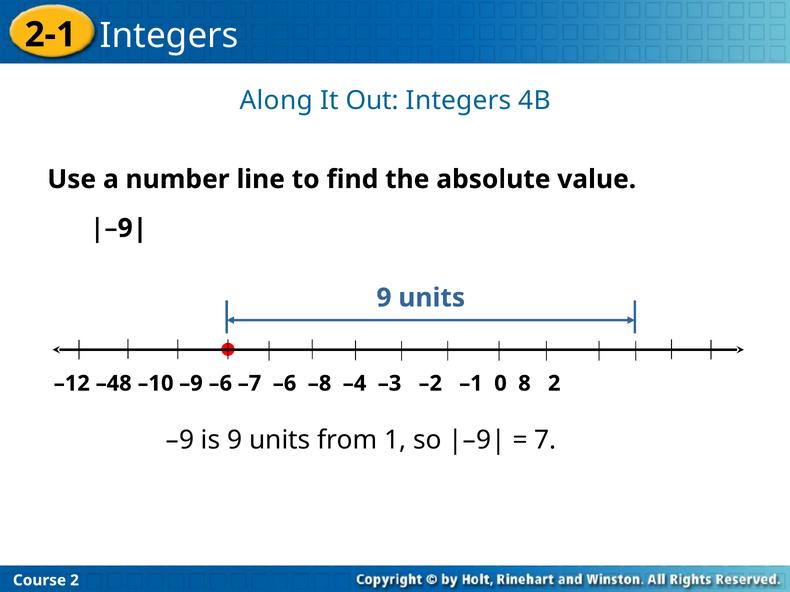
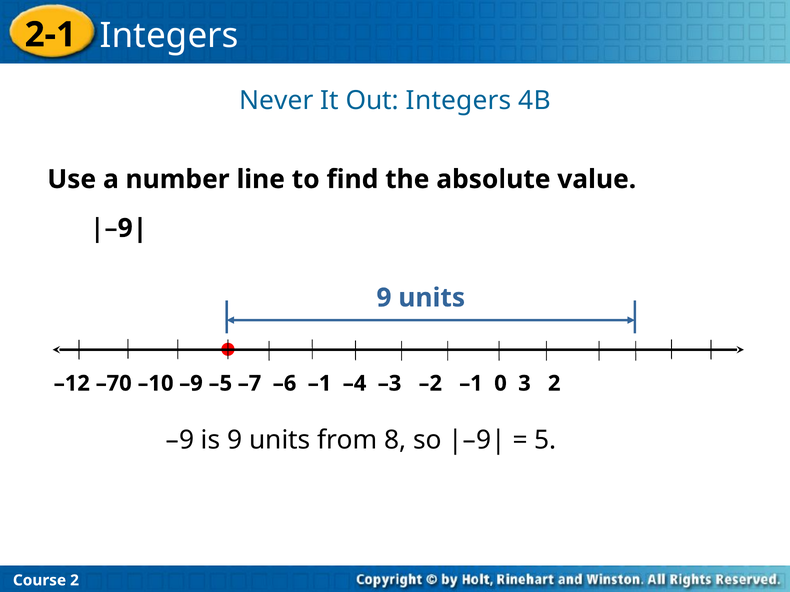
Along: Along -> Never
–48: –48 -> –70
–9 –6: –6 -> –5
–6 –8: –8 -> –1
8: 8 -> 3
1: 1 -> 8
7: 7 -> 5
